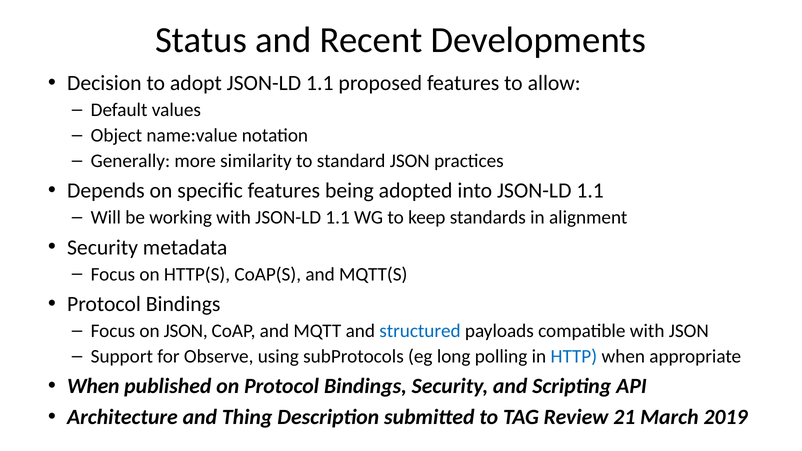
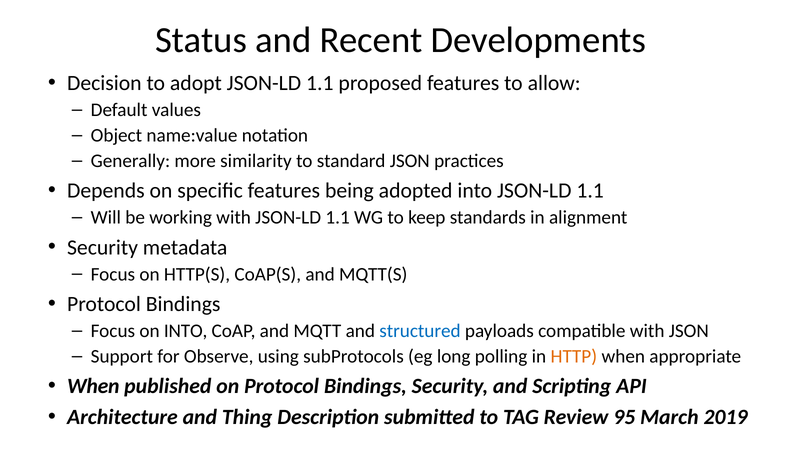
on JSON: JSON -> INTO
HTTP colour: blue -> orange
21: 21 -> 95
